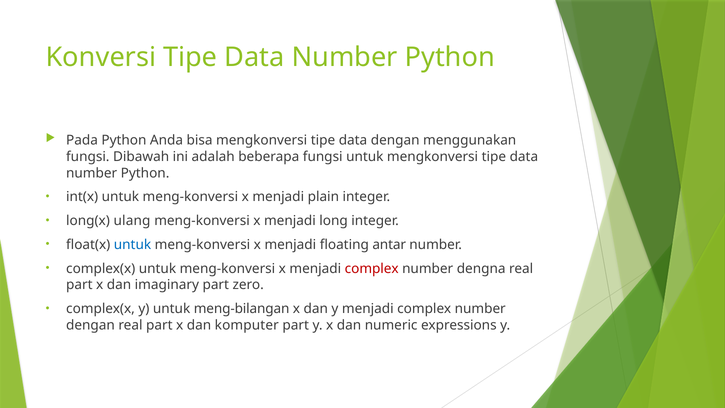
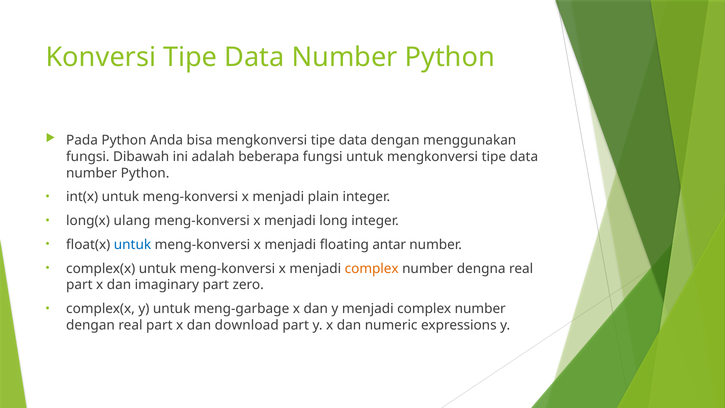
complex at (372, 268) colour: red -> orange
meng-bilangan: meng-bilangan -> meng-garbage
komputer: komputer -> download
